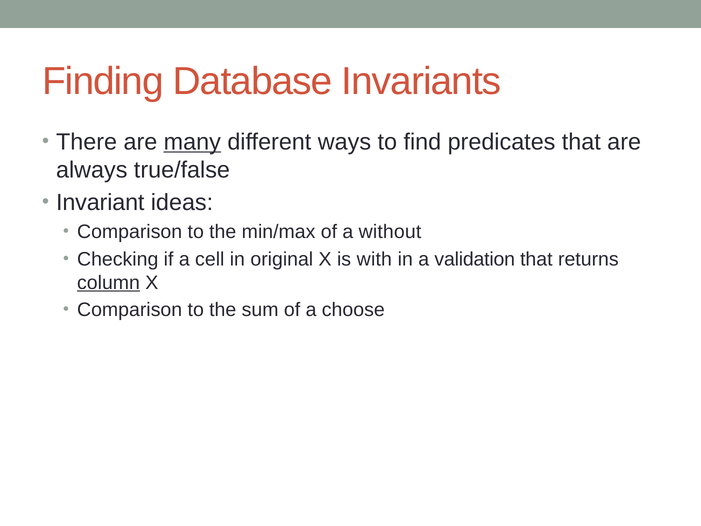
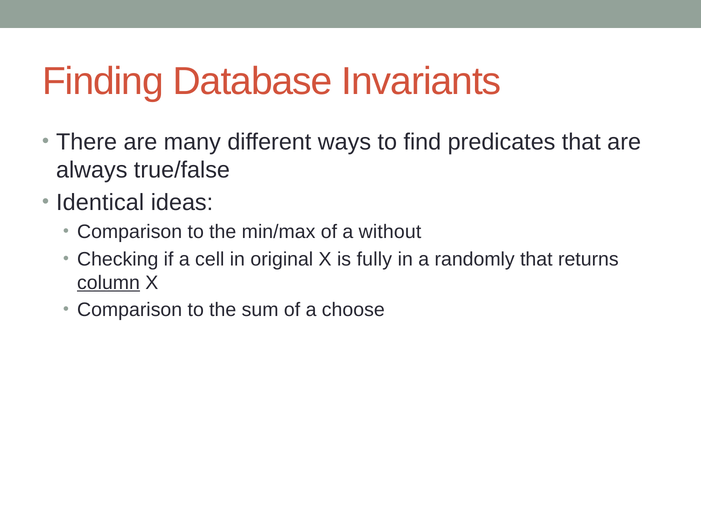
many underline: present -> none
Invariant: Invariant -> Identical
with: with -> fully
validation: validation -> randomly
